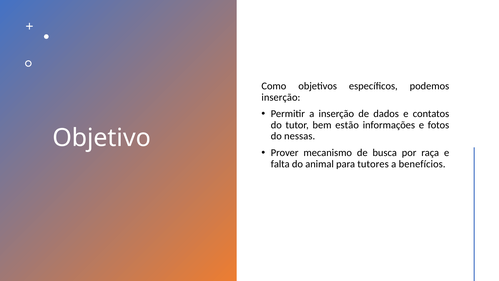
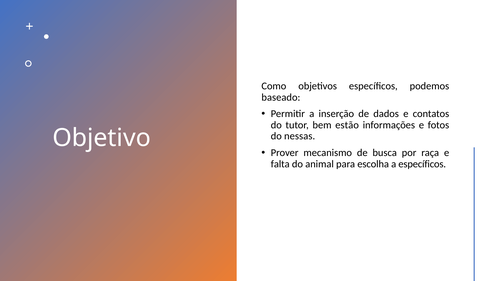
inserção at (281, 97): inserção -> baseado
tutores: tutores -> escolha
a benefícios: benefícios -> específicos
